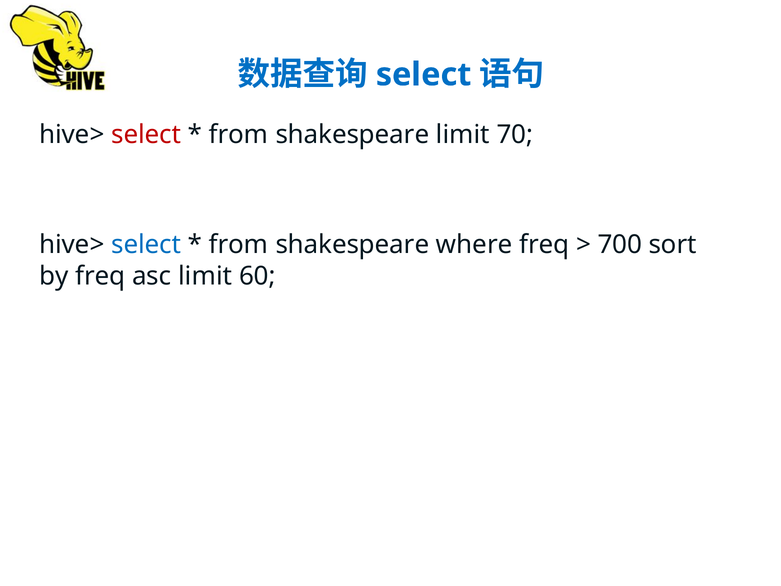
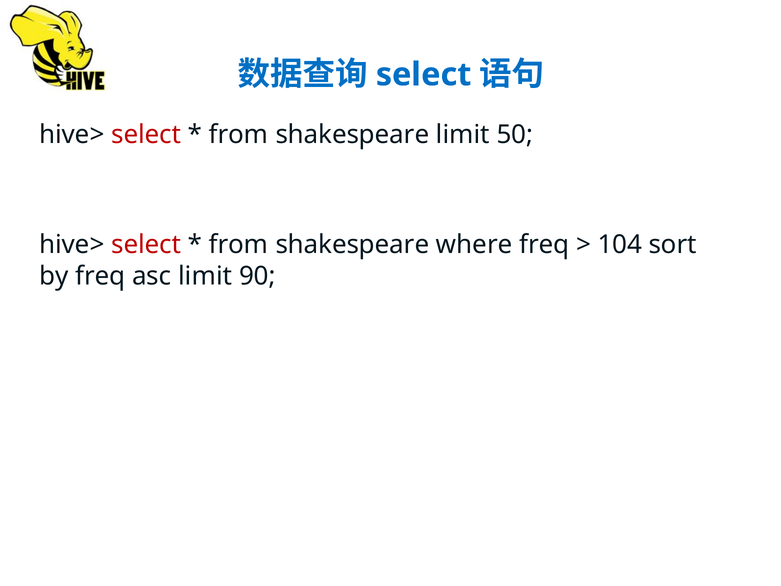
70: 70 -> 50
select at (146, 245) colour: blue -> red
700: 700 -> 104
60: 60 -> 90
